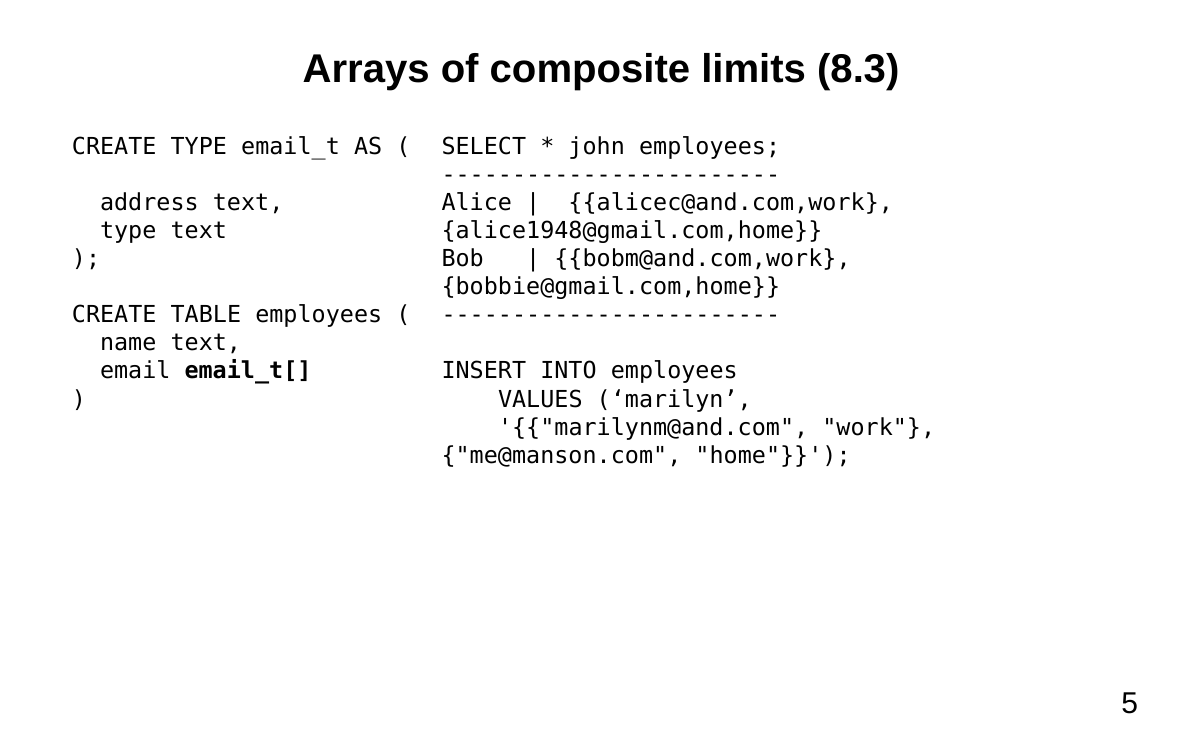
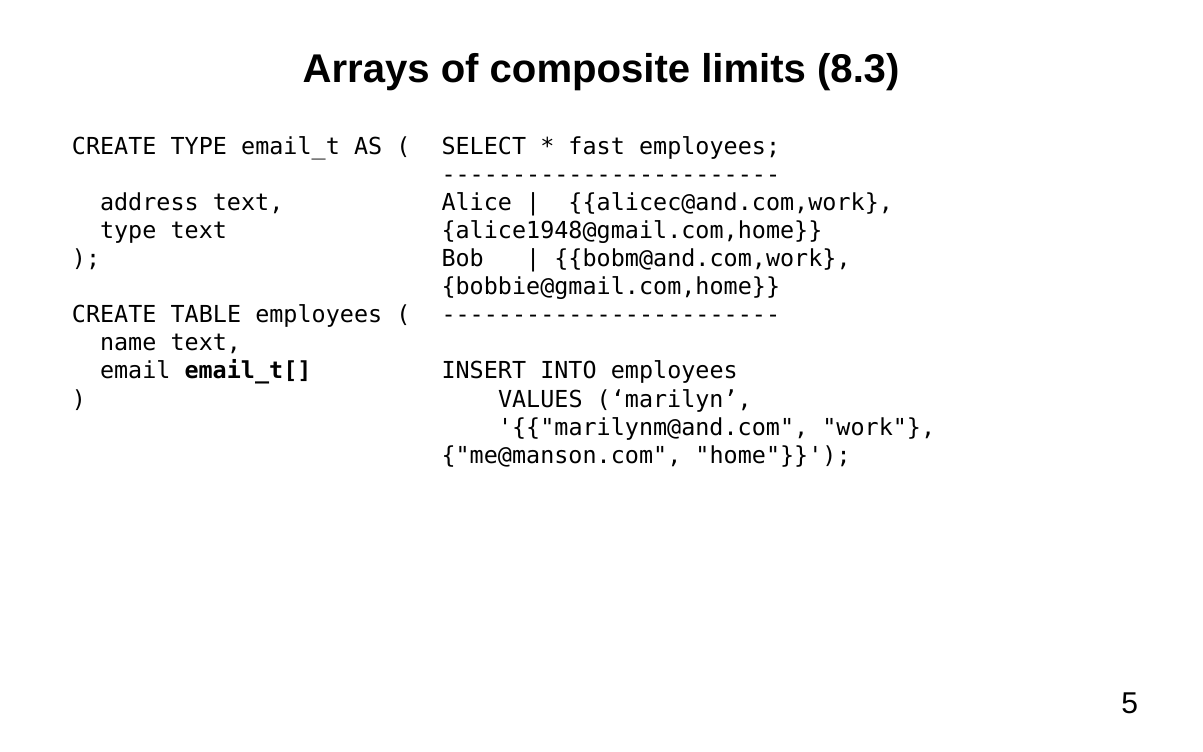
john: john -> fast
